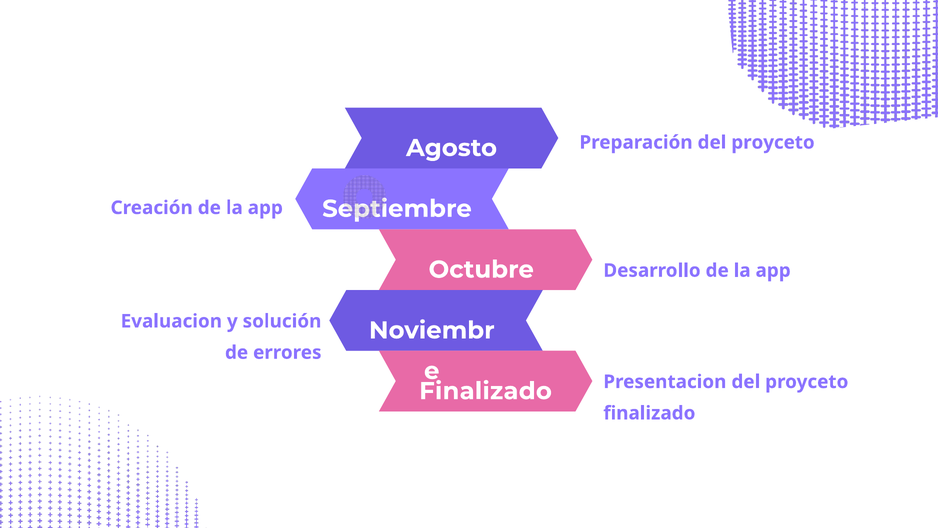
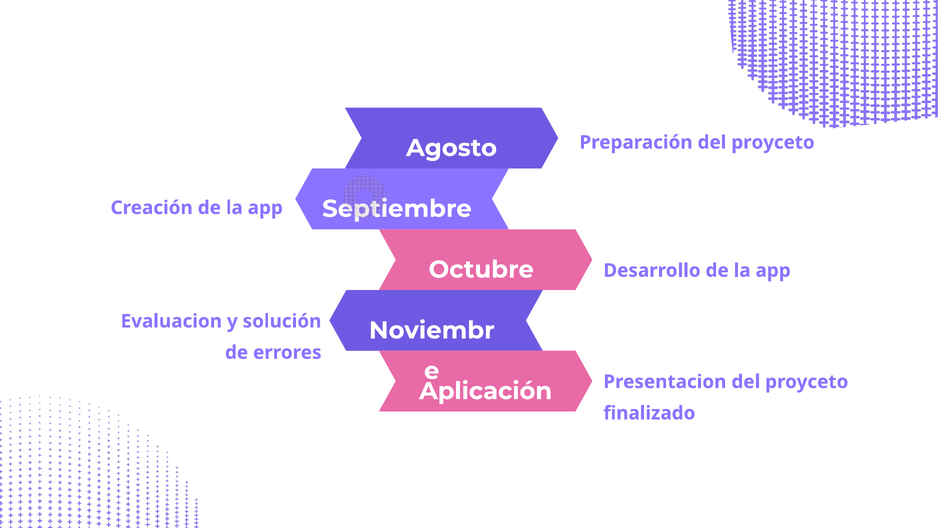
Finalizado at (486, 391): Finalizado -> Aplicación
